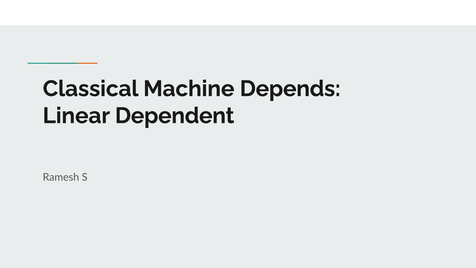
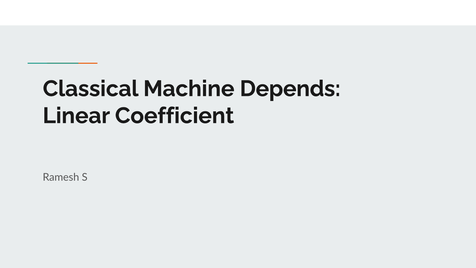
Dependent: Dependent -> Coefficient
